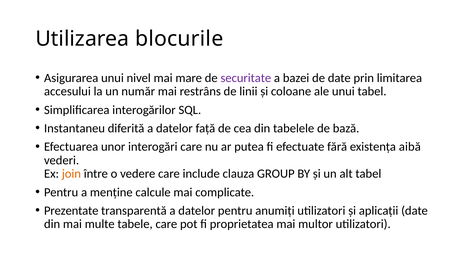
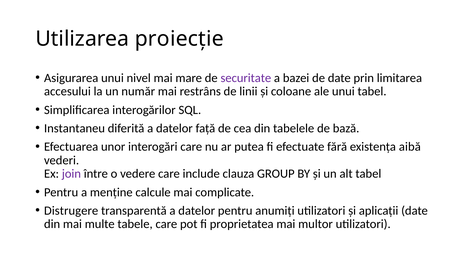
blocurile: blocurile -> proiecţie
join colour: orange -> purple
Prezentate: Prezentate -> Distrugere
